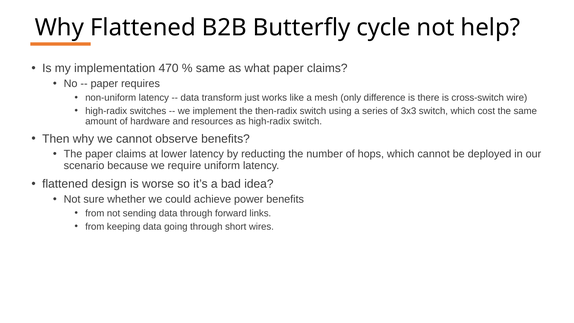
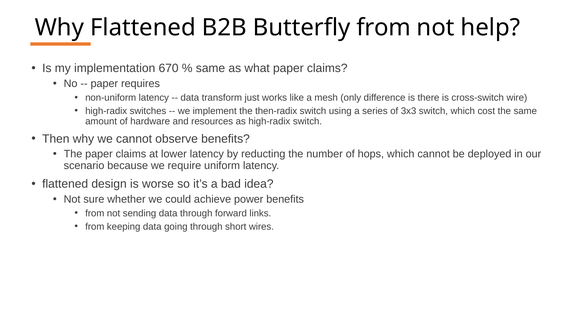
Butterfly cycle: cycle -> from
470: 470 -> 670
